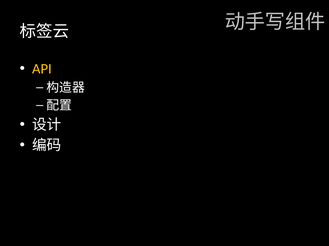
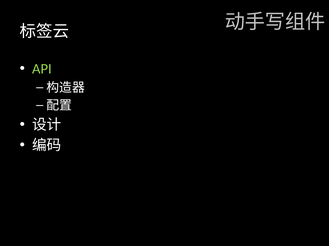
API colour: yellow -> light green
